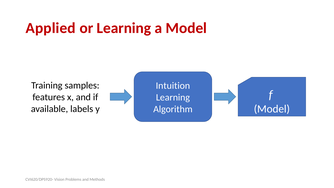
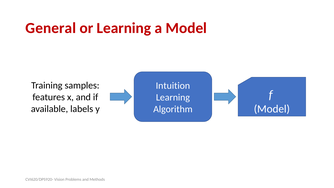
Applied: Applied -> General
